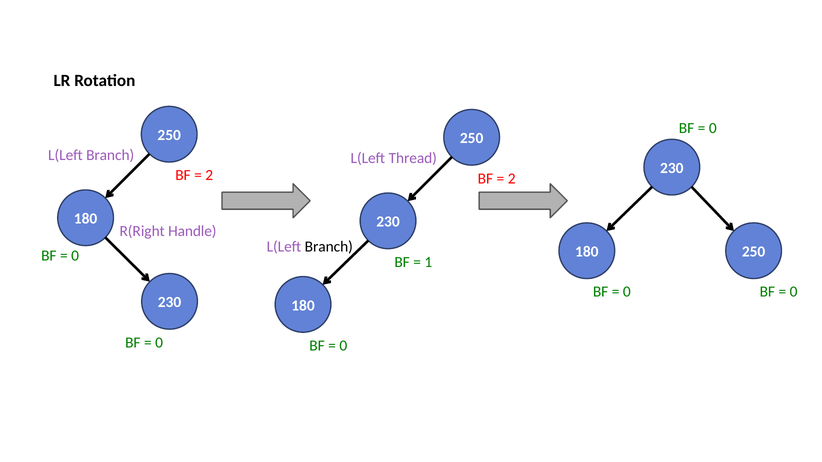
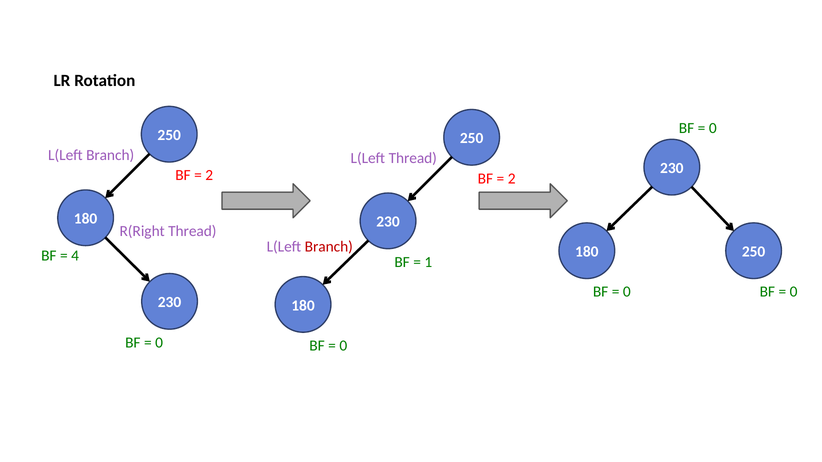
R(Right Handle: Handle -> Thread
Branch at (329, 247) colour: black -> red
0 at (75, 256): 0 -> 4
